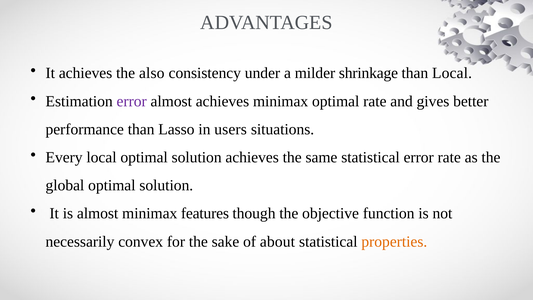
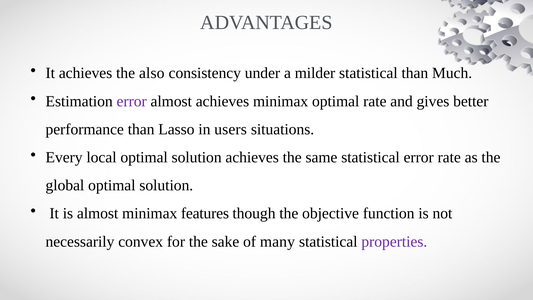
milder shrinkage: shrinkage -> statistical
than Local: Local -> Much
about: about -> many
properties colour: orange -> purple
